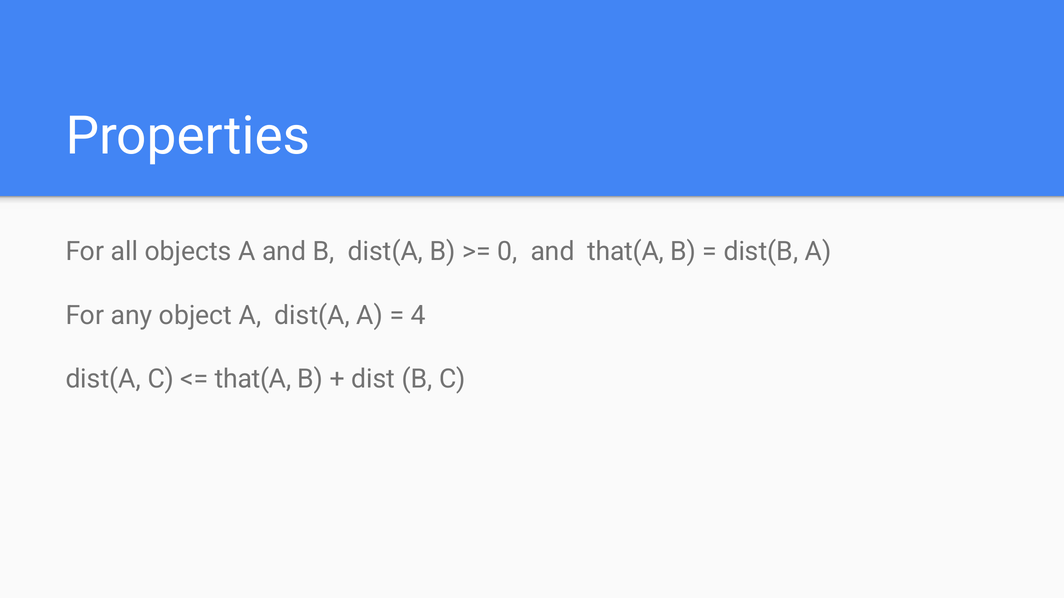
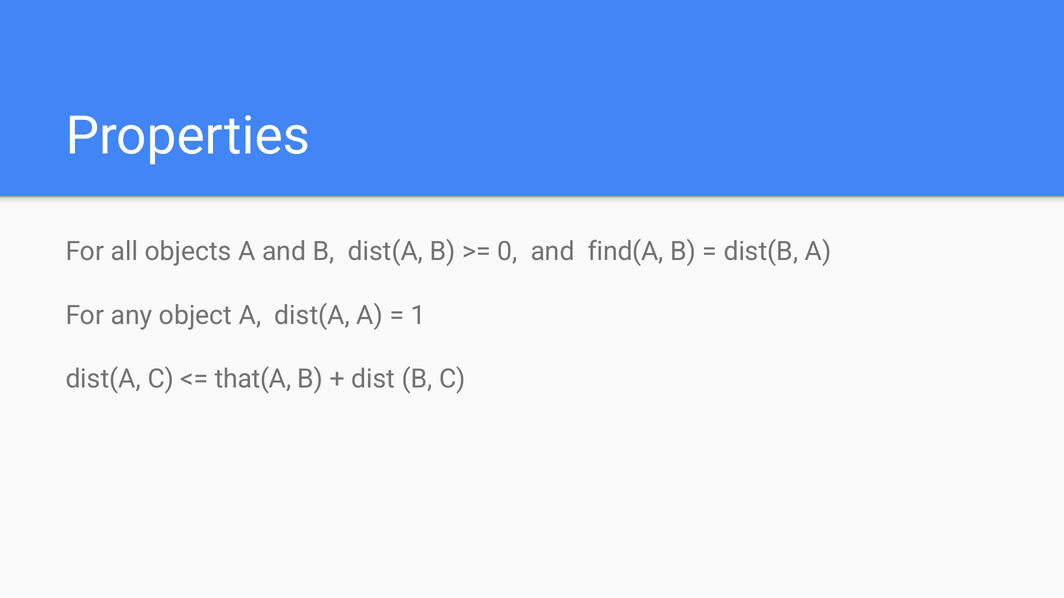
and that(A: that(A -> find(A
4: 4 -> 1
